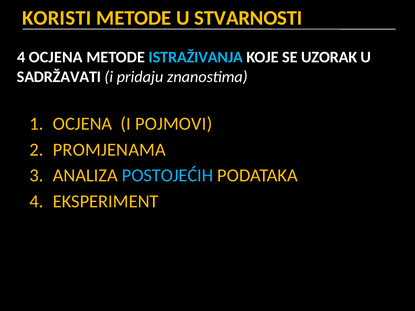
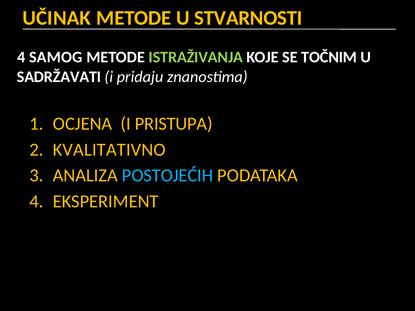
KORISTI: KORISTI -> UČINAK
4 OCJENA: OCJENA -> SAMOG
ISTRAŽIVANJA colour: light blue -> light green
UZORAK: UZORAK -> TOČNIM
POJMOVI: POJMOVI -> PRISTUPA
PROMJENAMA: PROMJENAMA -> KVALITATIVNO
